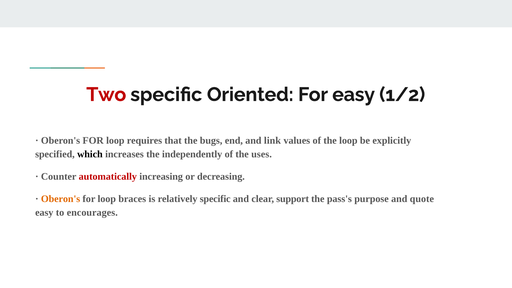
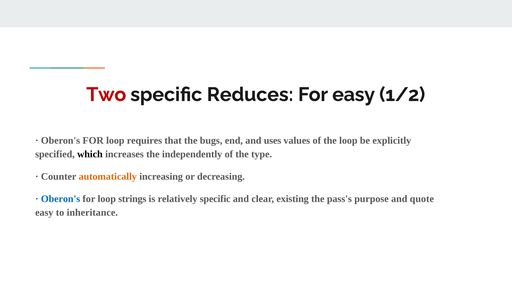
Oriented: Oriented -> Reduces
link: link -> uses
uses: uses -> type
automatically colour: red -> orange
Oberon's at (61, 199) colour: orange -> blue
braces: braces -> strings
support: support -> existing
encourages: encourages -> inheritance
